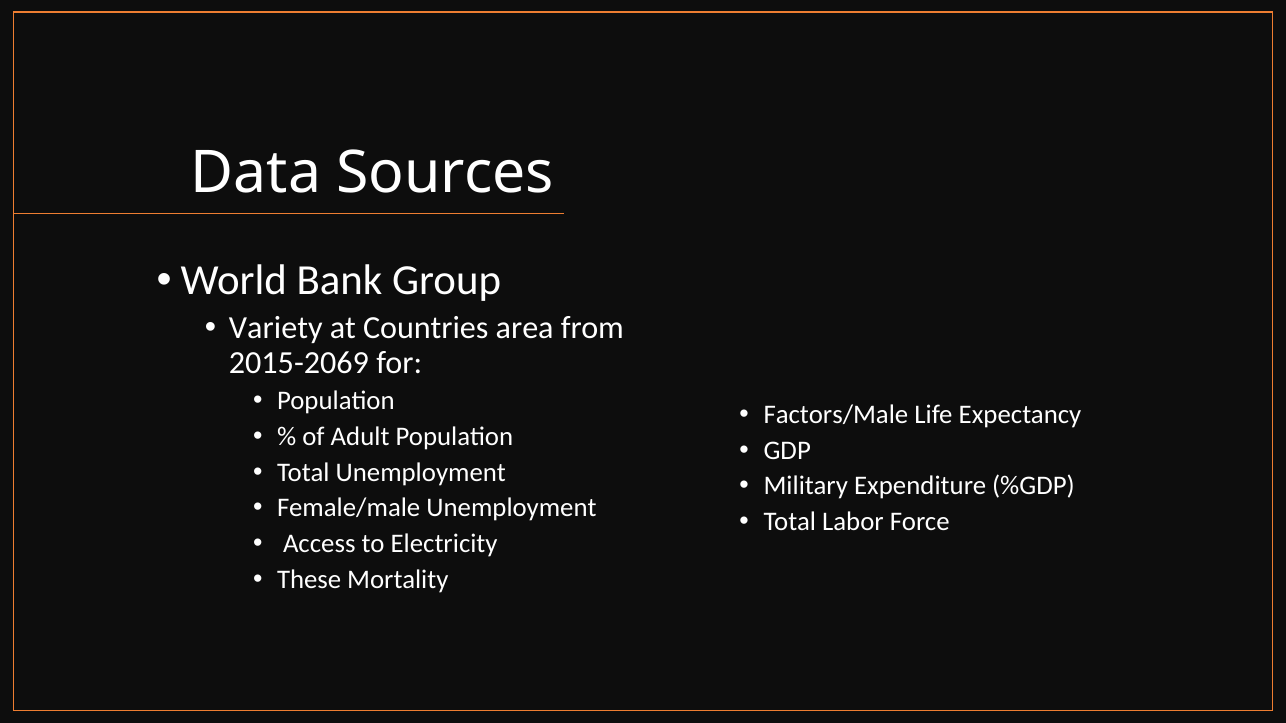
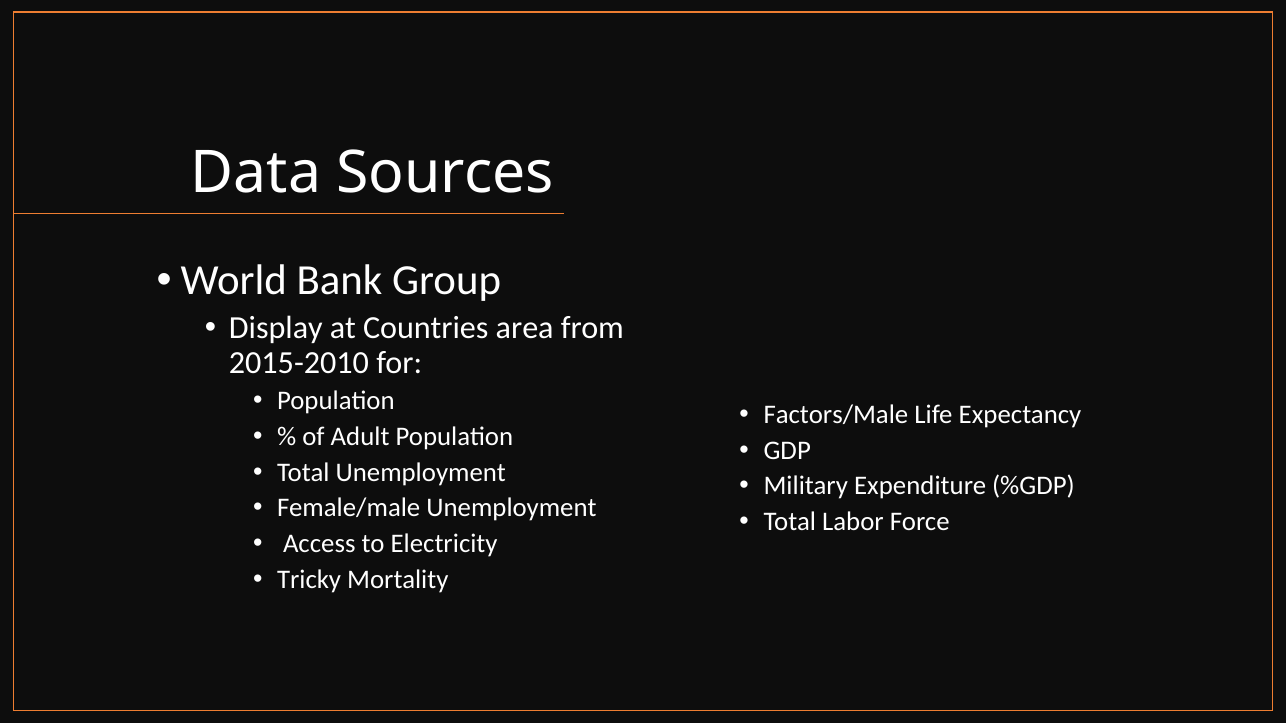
Variety: Variety -> Display
2015-2069: 2015-2069 -> 2015-2010
These: These -> Tricky
